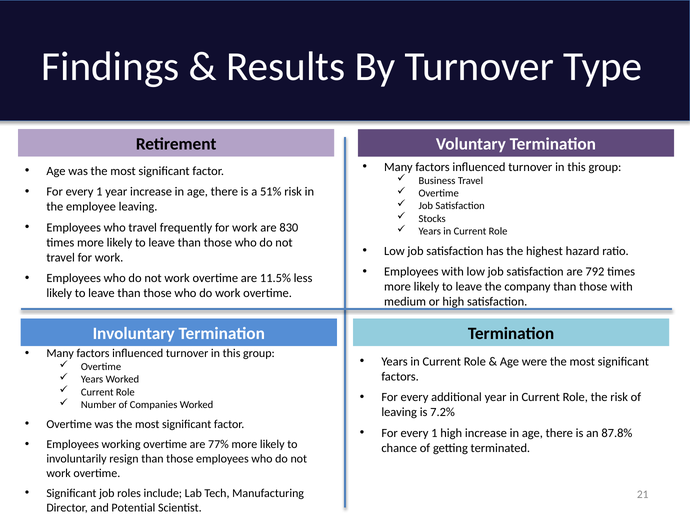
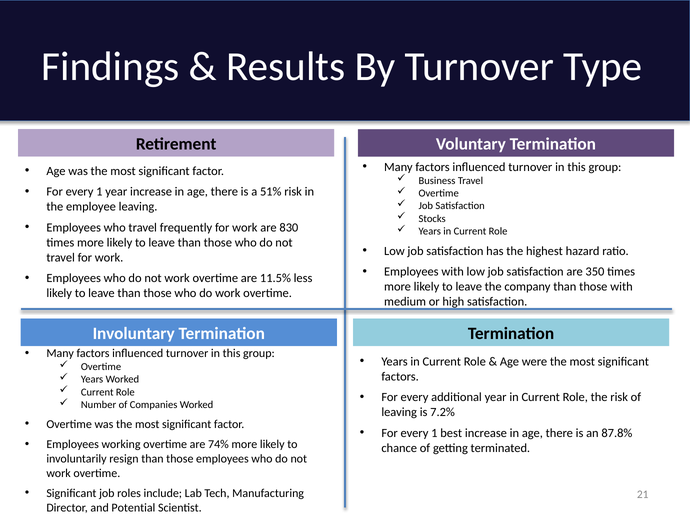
792: 792 -> 350
1 high: high -> best
77%: 77% -> 74%
